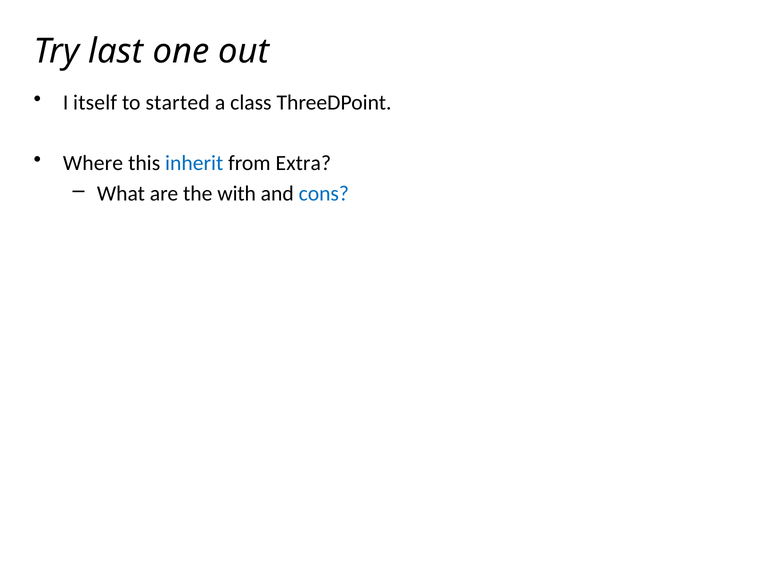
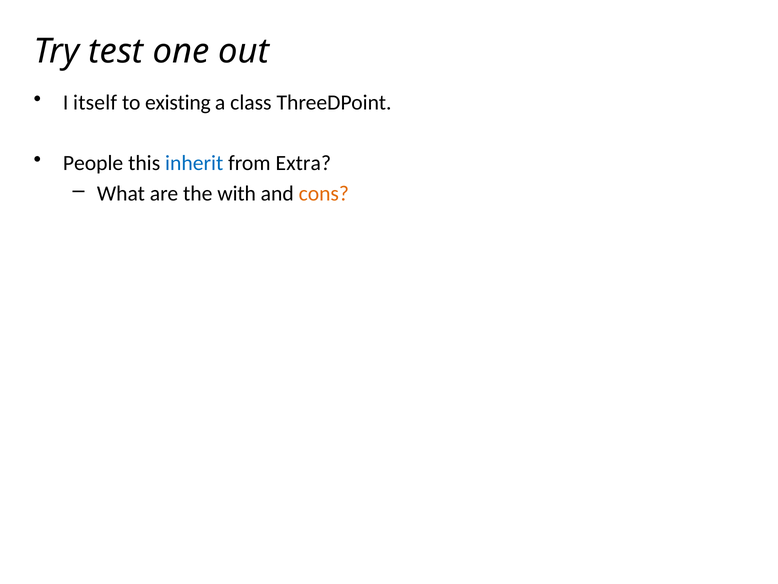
last: last -> test
started: started -> existing
Where: Where -> People
cons colour: blue -> orange
